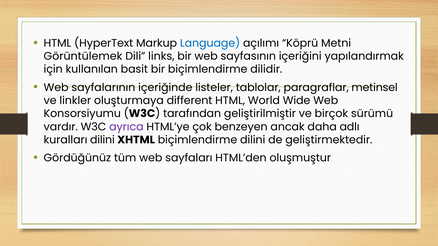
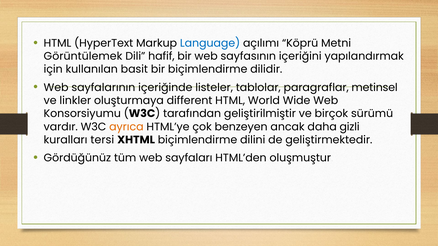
links: links -> hafif
ayrıca colour: purple -> orange
adlı: adlı -> gizli
kuralları dilini: dilini -> tersi
